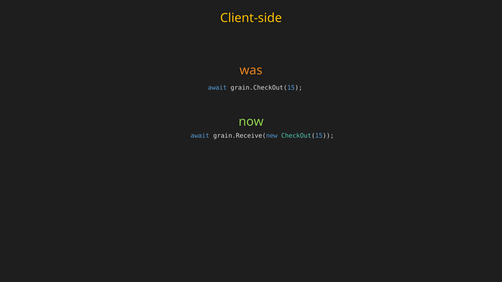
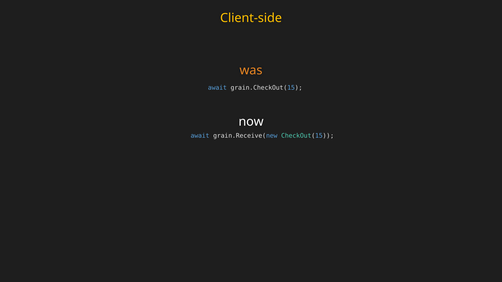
now colour: light green -> white
